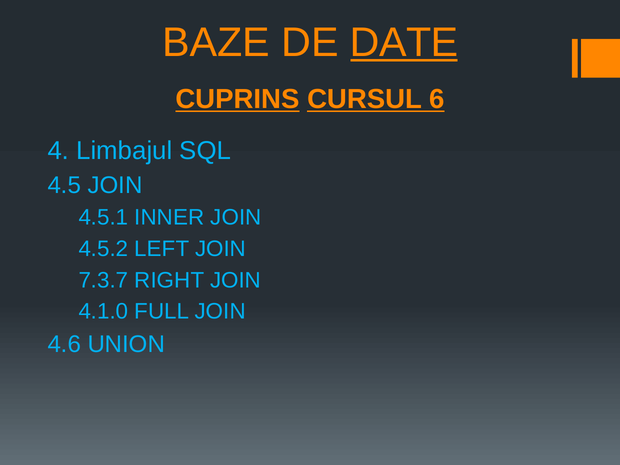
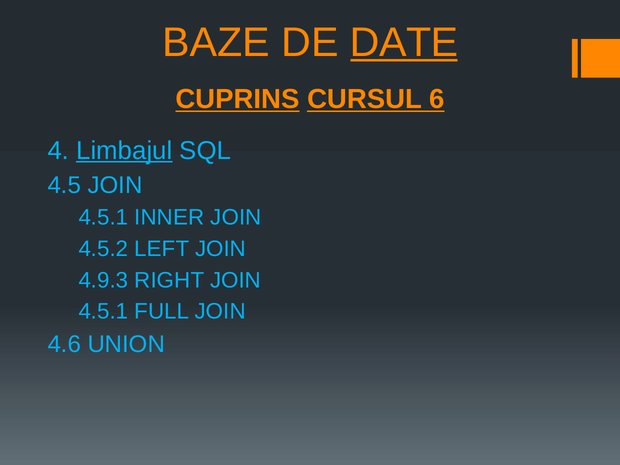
Limbajul underline: none -> present
7.3.7: 7.3.7 -> 4.9.3
4.1.0 at (103, 312): 4.1.0 -> 4.5.1
